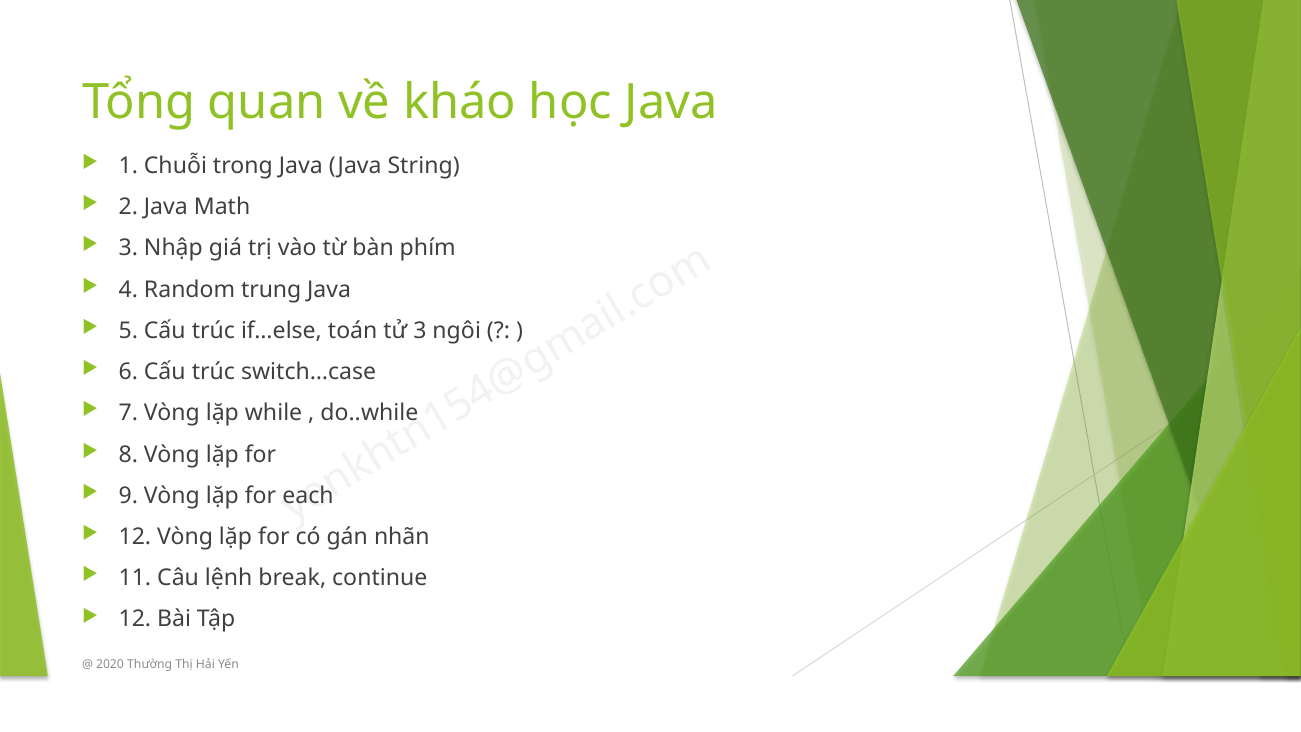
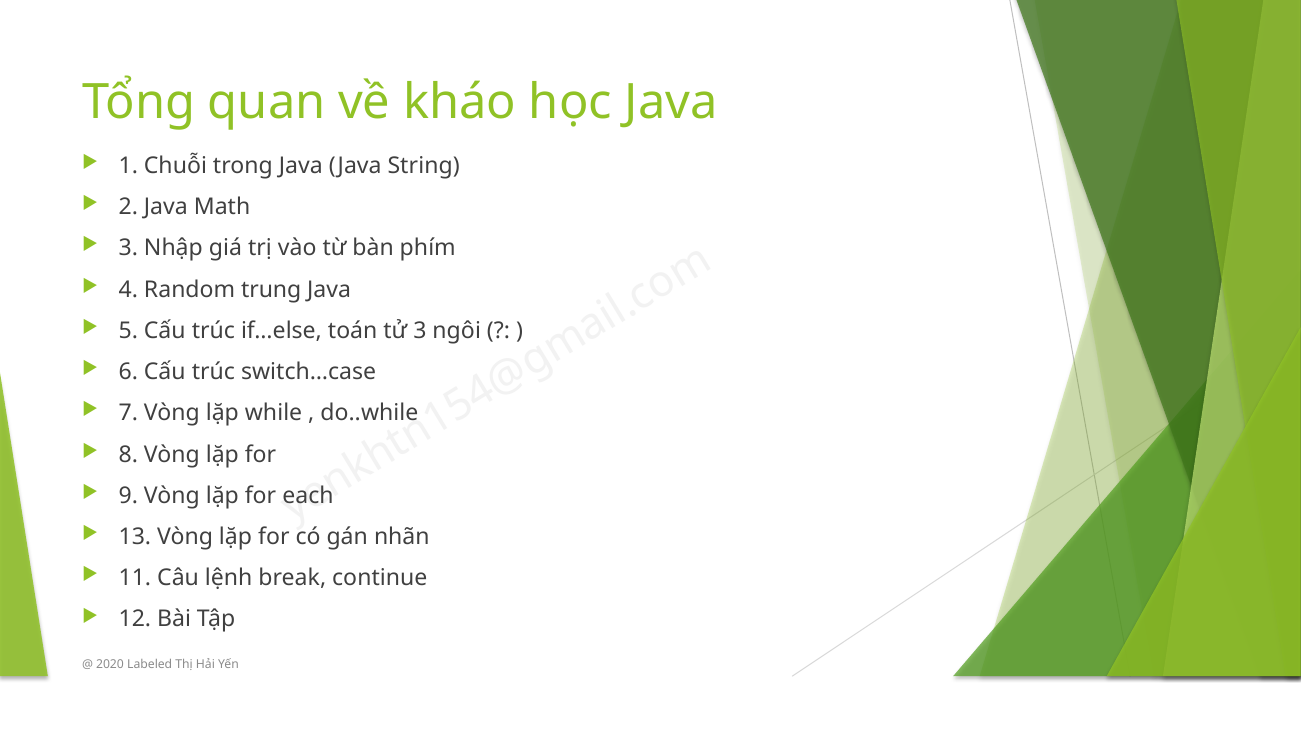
12 at (135, 537): 12 -> 13
Thường: Thường -> Labeled
